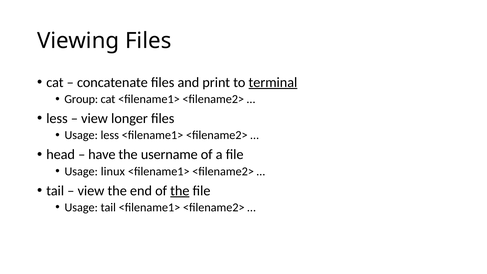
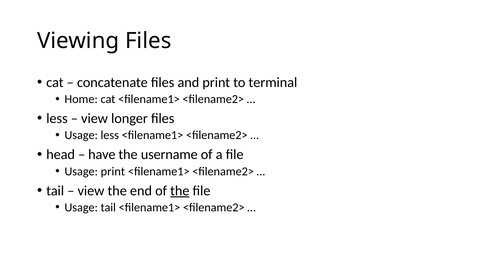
terminal underline: present -> none
Group: Group -> Home
Usage linux: linux -> print
